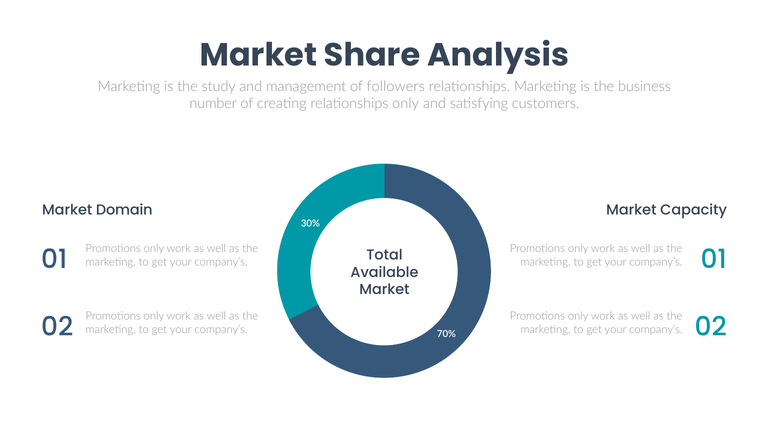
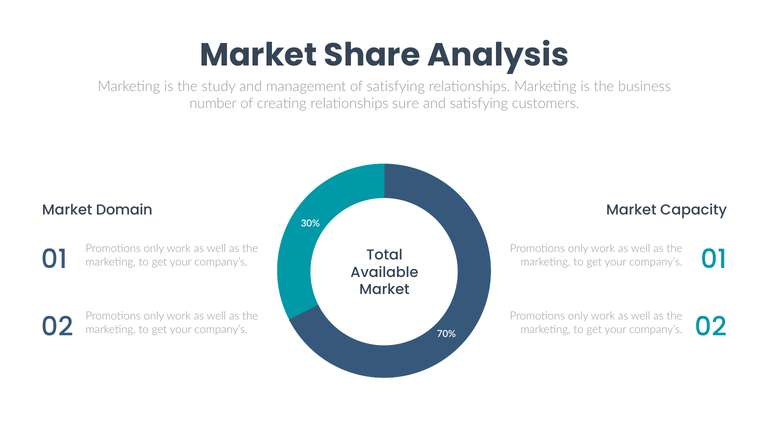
of followers: followers -> satisfying
relationships only: only -> sure
